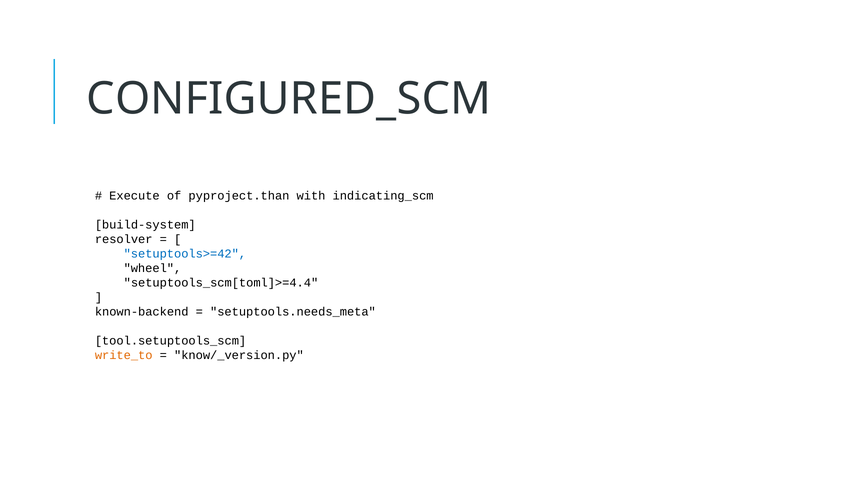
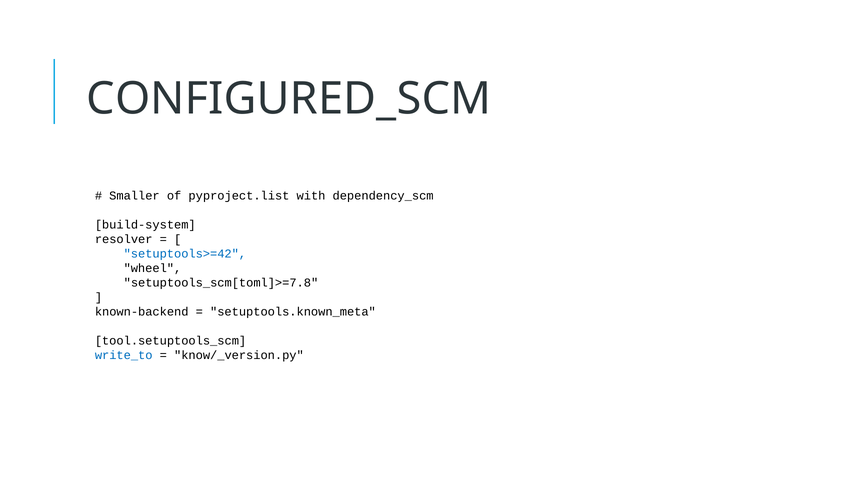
Execute: Execute -> Smaller
pyproject.than: pyproject.than -> pyproject.list
indicating_scm: indicating_scm -> dependency_scm
setuptools_scm[toml]>=4.4: setuptools_scm[toml]>=4.4 -> setuptools_scm[toml]>=7.8
setuptools.needs_meta: setuptools.needs_meta -> setuptools.known_meta
write_to colour: orange -> blue
